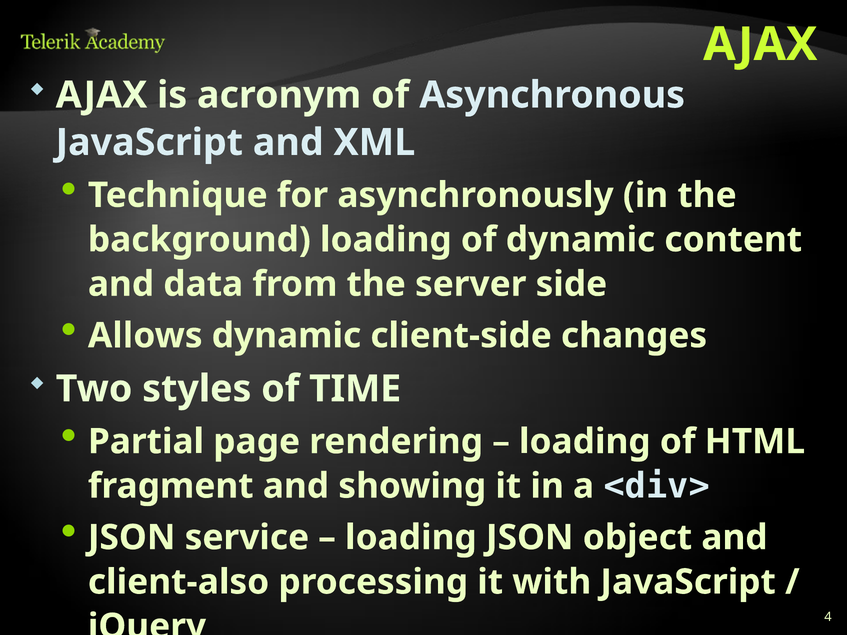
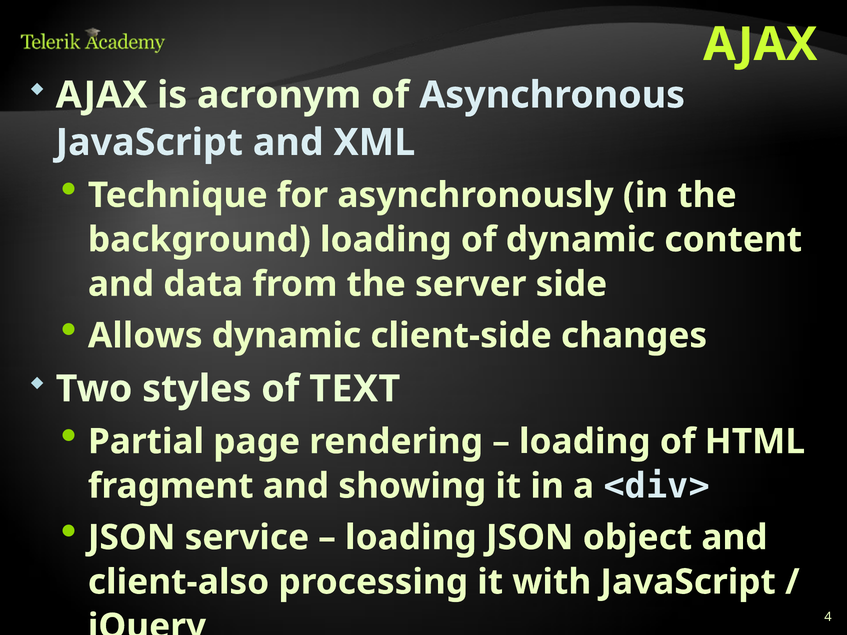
TIME: TIME -> TEXT
